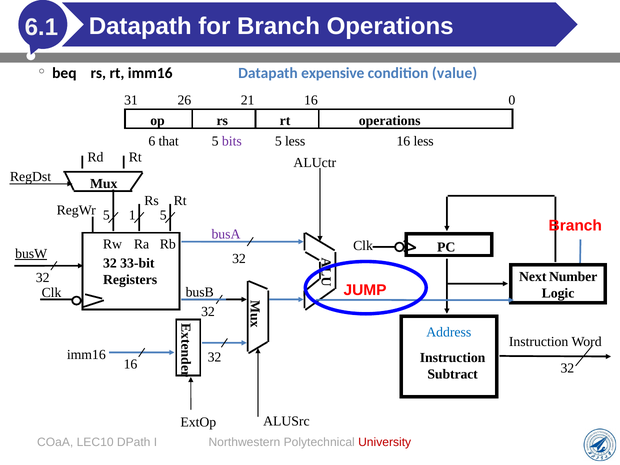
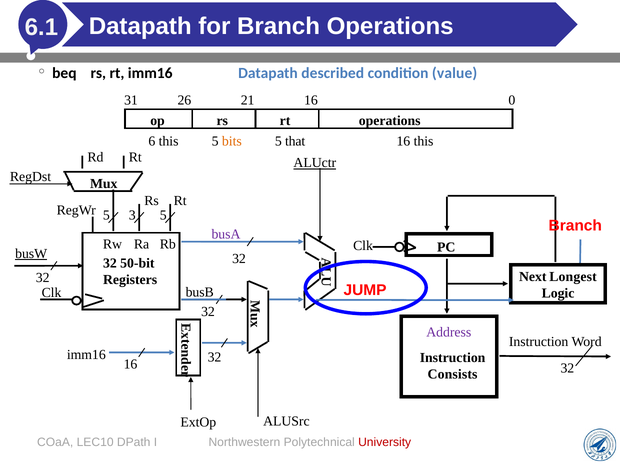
expensive: expensive -> described
6 that: that -> this
bits colour: purple -> orange
5 less: less -> that
16 less: less -> this
ALUctr underline: none -> present
1: 1 -> 3
33-bit: 33-bit -> 50-bit
Number: Number -> Longest
Address colour: blue -> purple
Subtract: Subtract -> Consists
